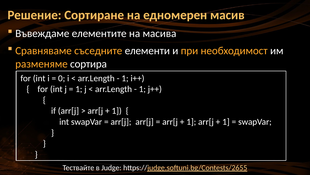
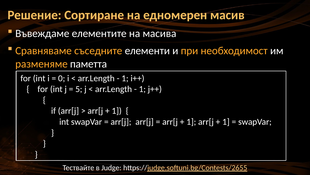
сортира: сортира -> паметта
1 at (79, 89): 1 -> 5
